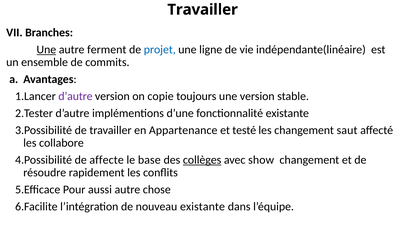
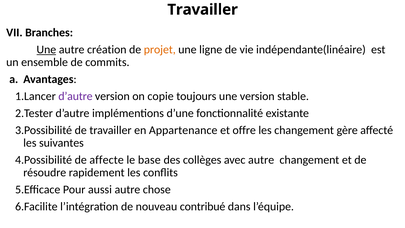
ferment: ferment -> création
projet colour: blue -> orange
testé: testé -> offre
saut: saut -> gère
collabore: collabore -> suivantes
collèges underline: present -> none
avec show: show -> autre
nouveau existante: existante -> contribué
